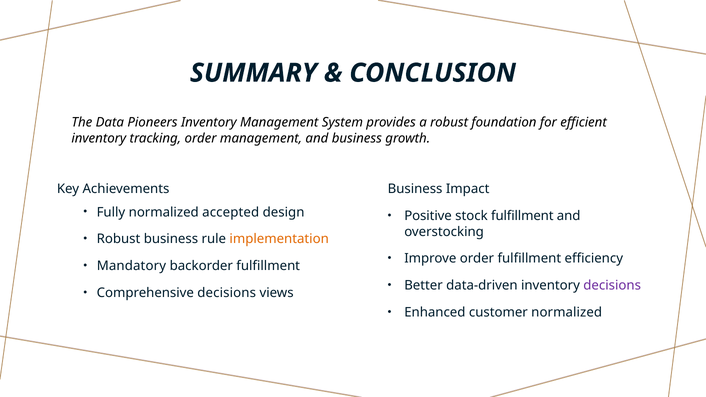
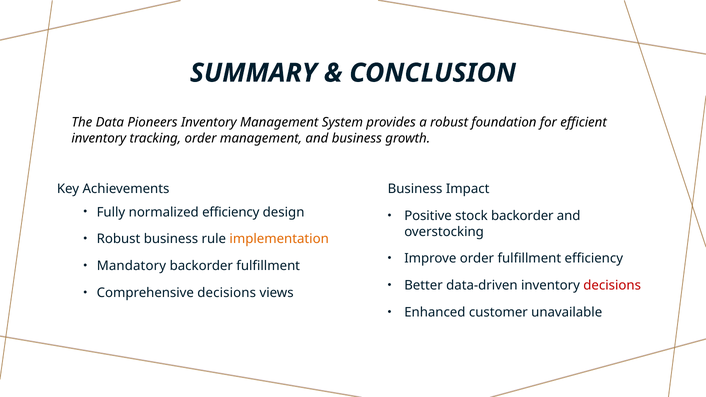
normalized accepted: accepted -> efficiency
stock fulfillment: fulfillment -> backorder
decisions at (612, 286) colour: purple -> red
customer normalized: normalized -> unavailable
